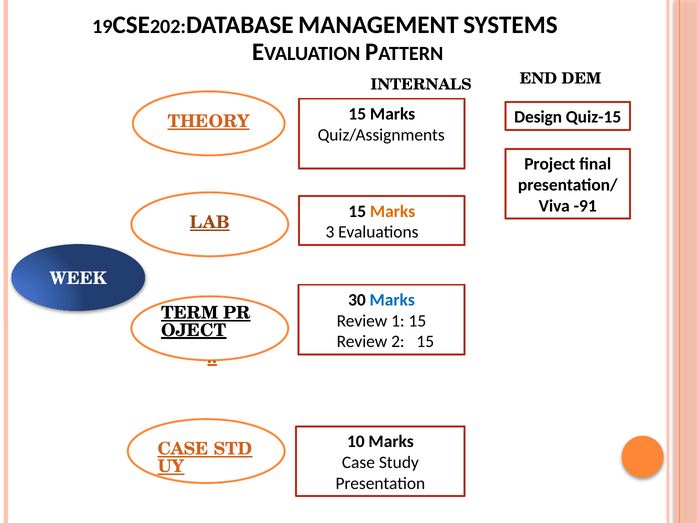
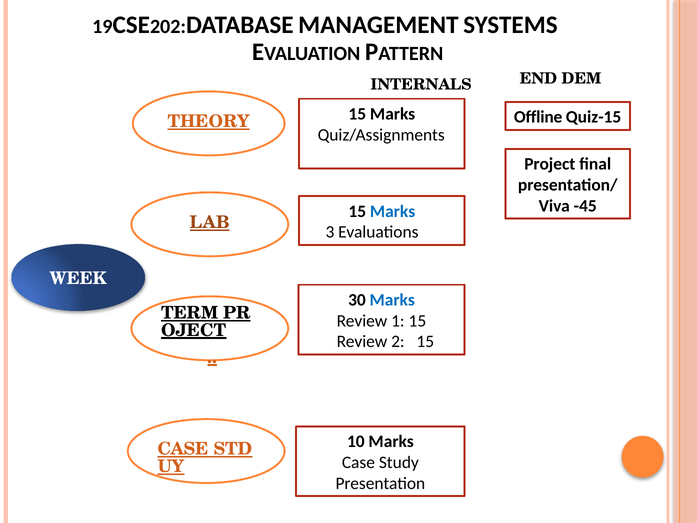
Design: Design -> Offline
-91: -91 -> -45
Marks at (393, 211) colour: orange -> blue
